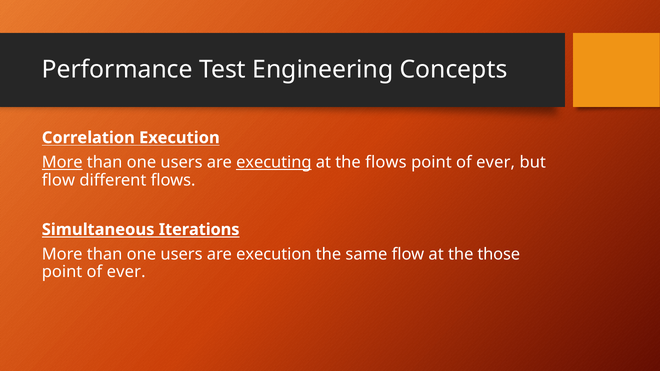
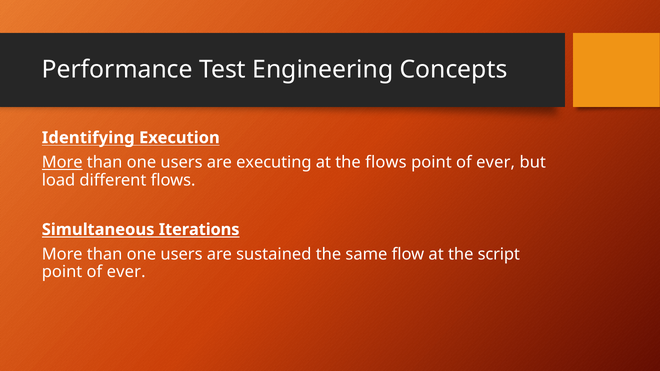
Correlation: Correlation -> Identifying
executing underline: present -> none
flow at (58, 180): flow -> load
are execution: execution -> sustained
those: those -> script
